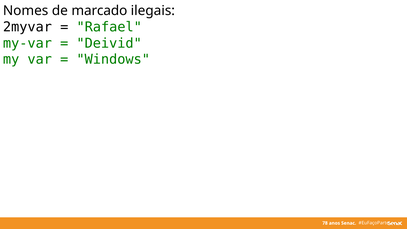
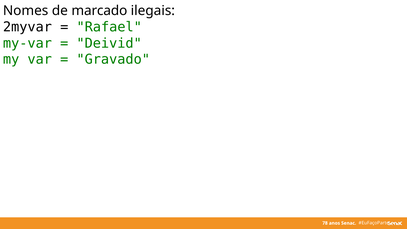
Windows: Windows -> Gravado
